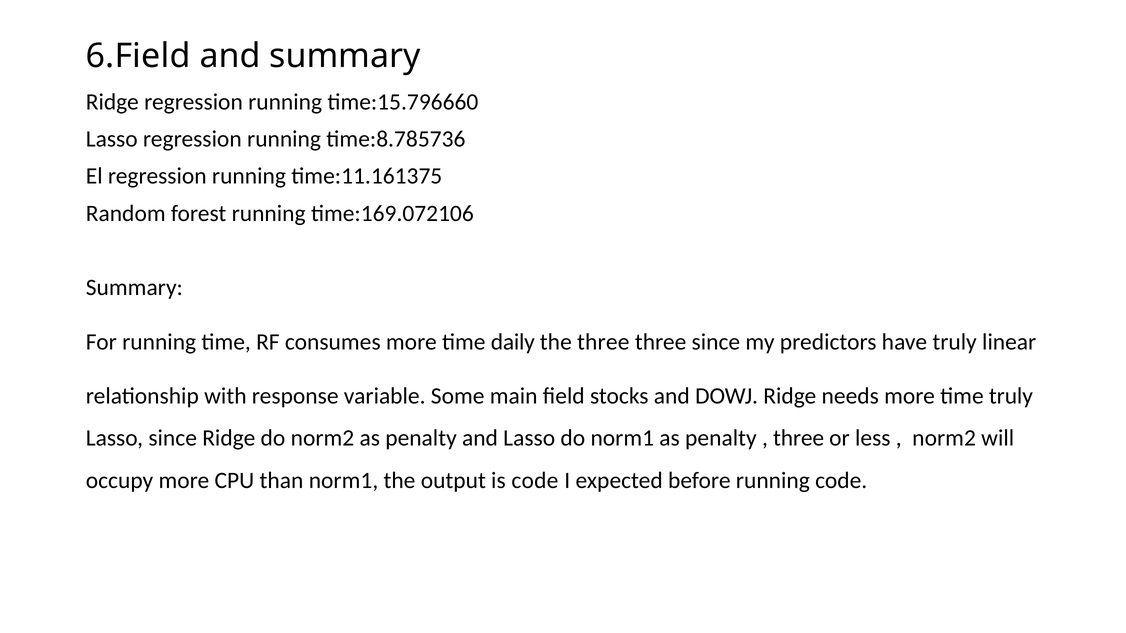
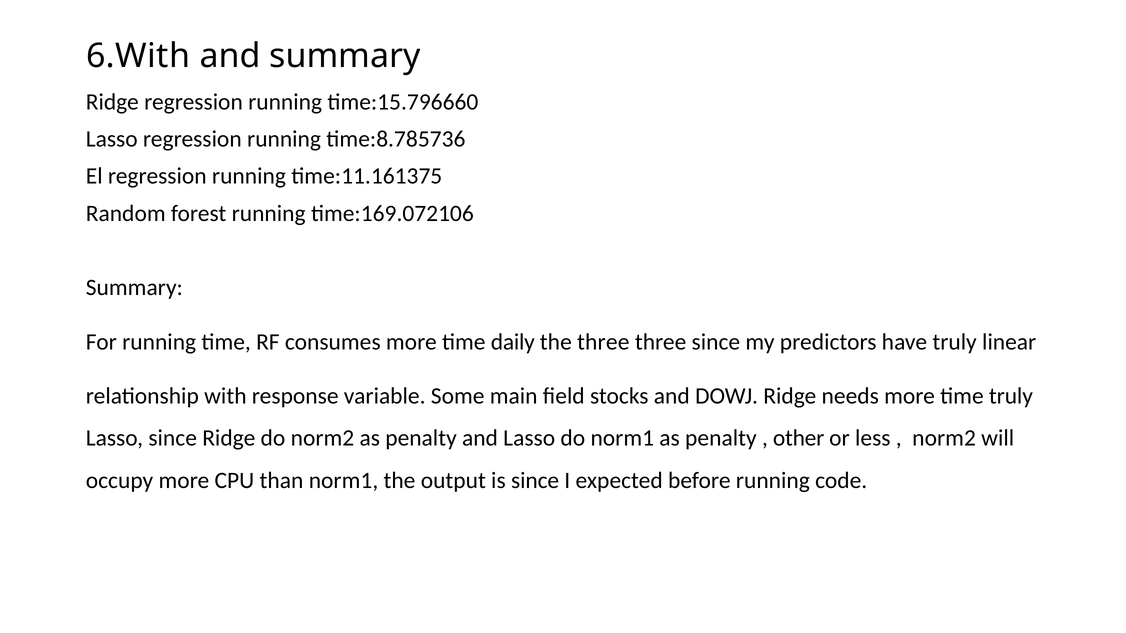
6.Field: 6.Field -> 6.With
three at (799, 438): three -> other
is code: code -> since
